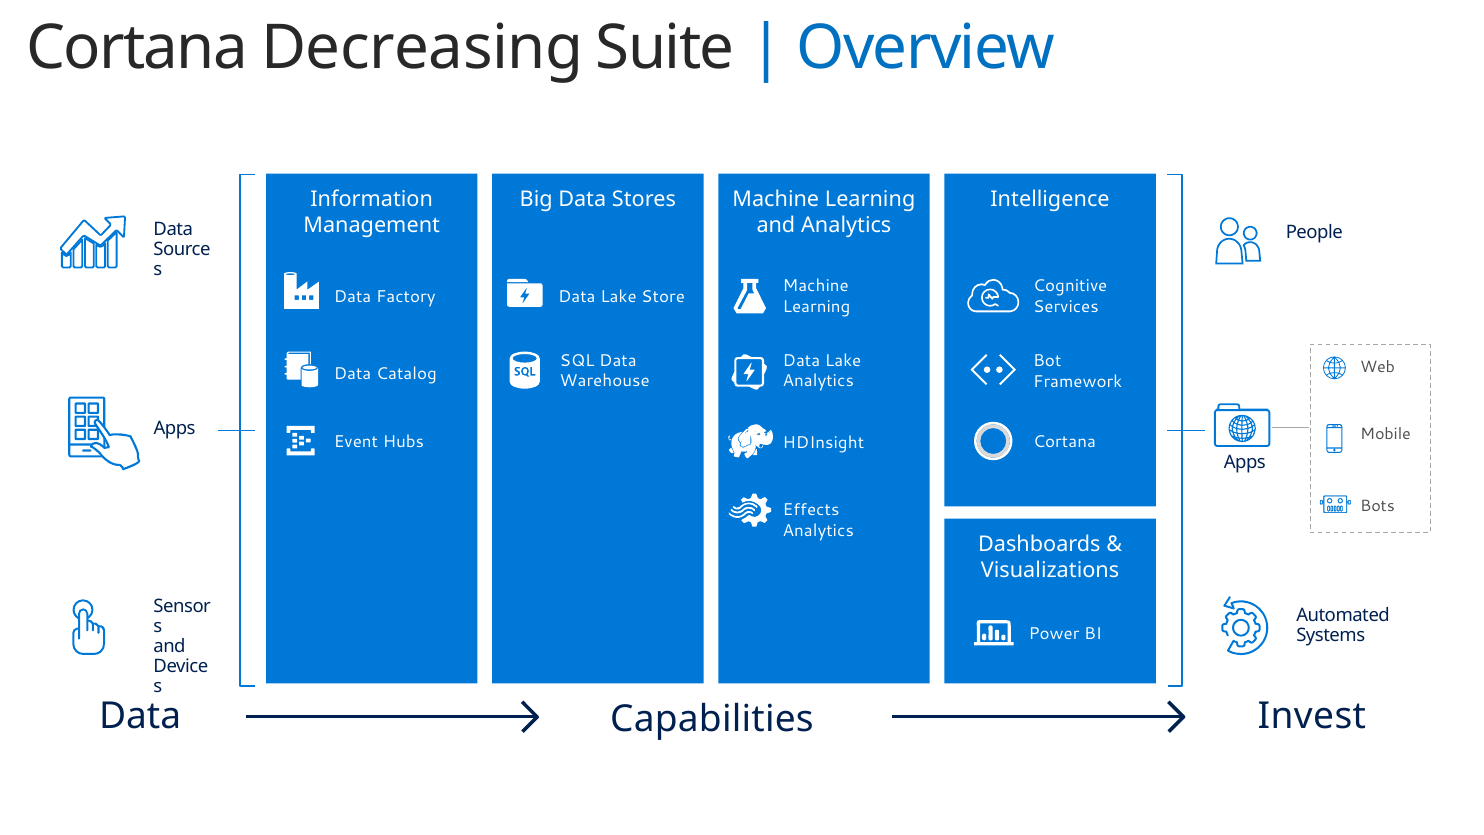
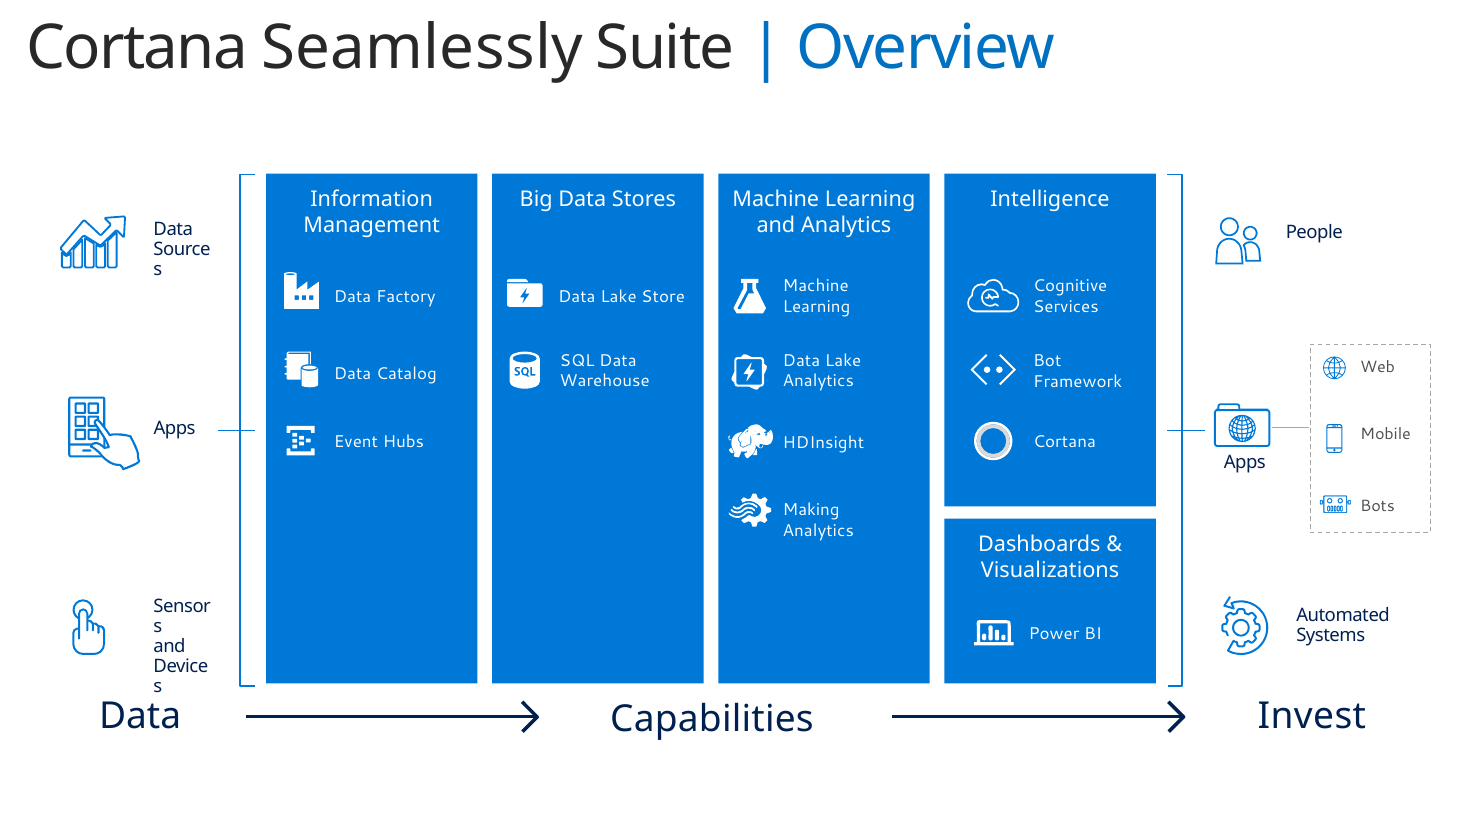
Decreasing: Decreasing -> Seamlessly
Effects: Effects -> Making
